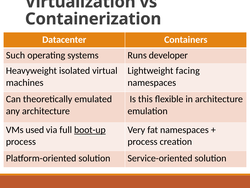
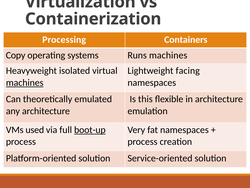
Datacenter: Datacenter -> Processing
Such: Such -> Copy
Runs developer: developer -> machines
machines at (25, 82) underline: none -> present
